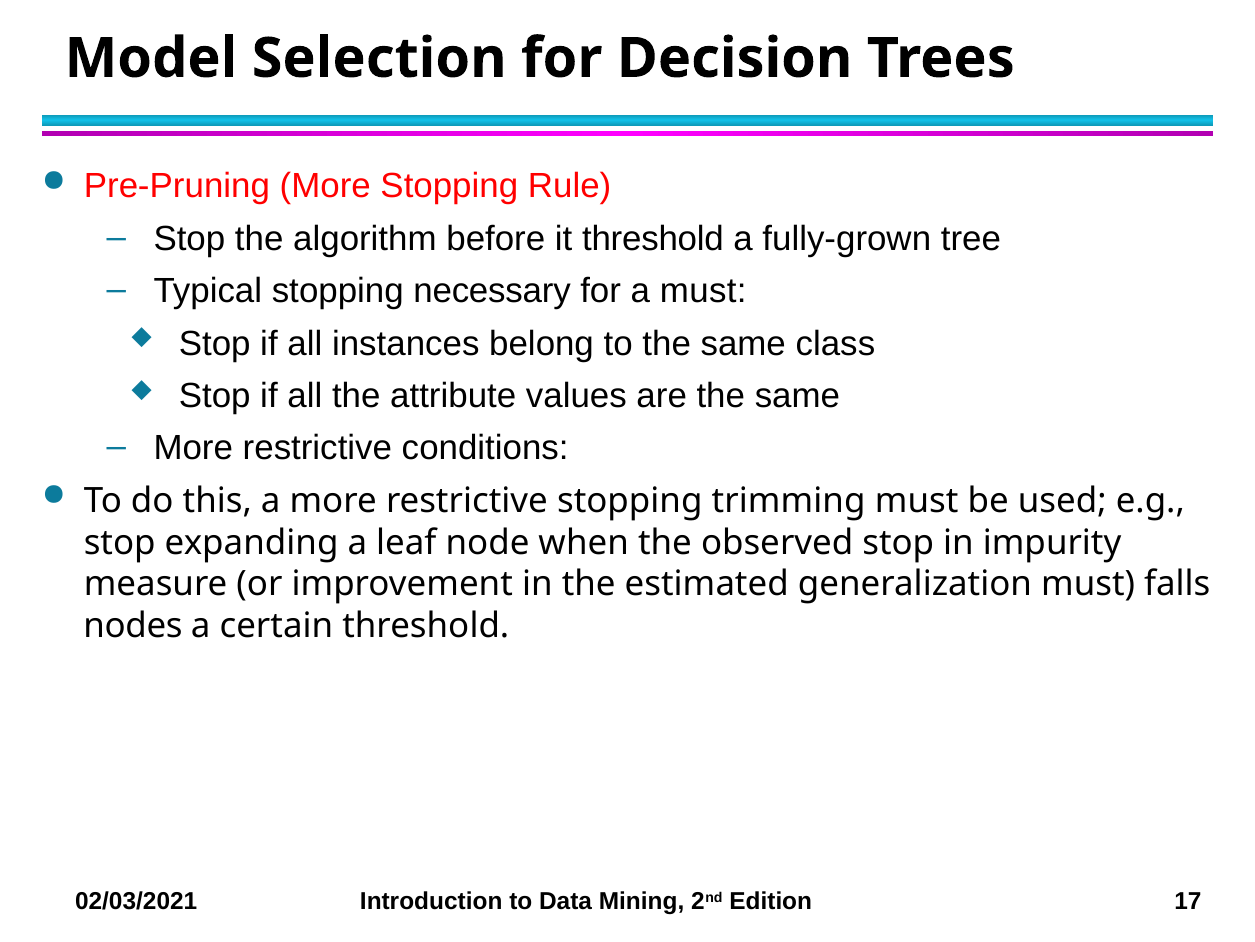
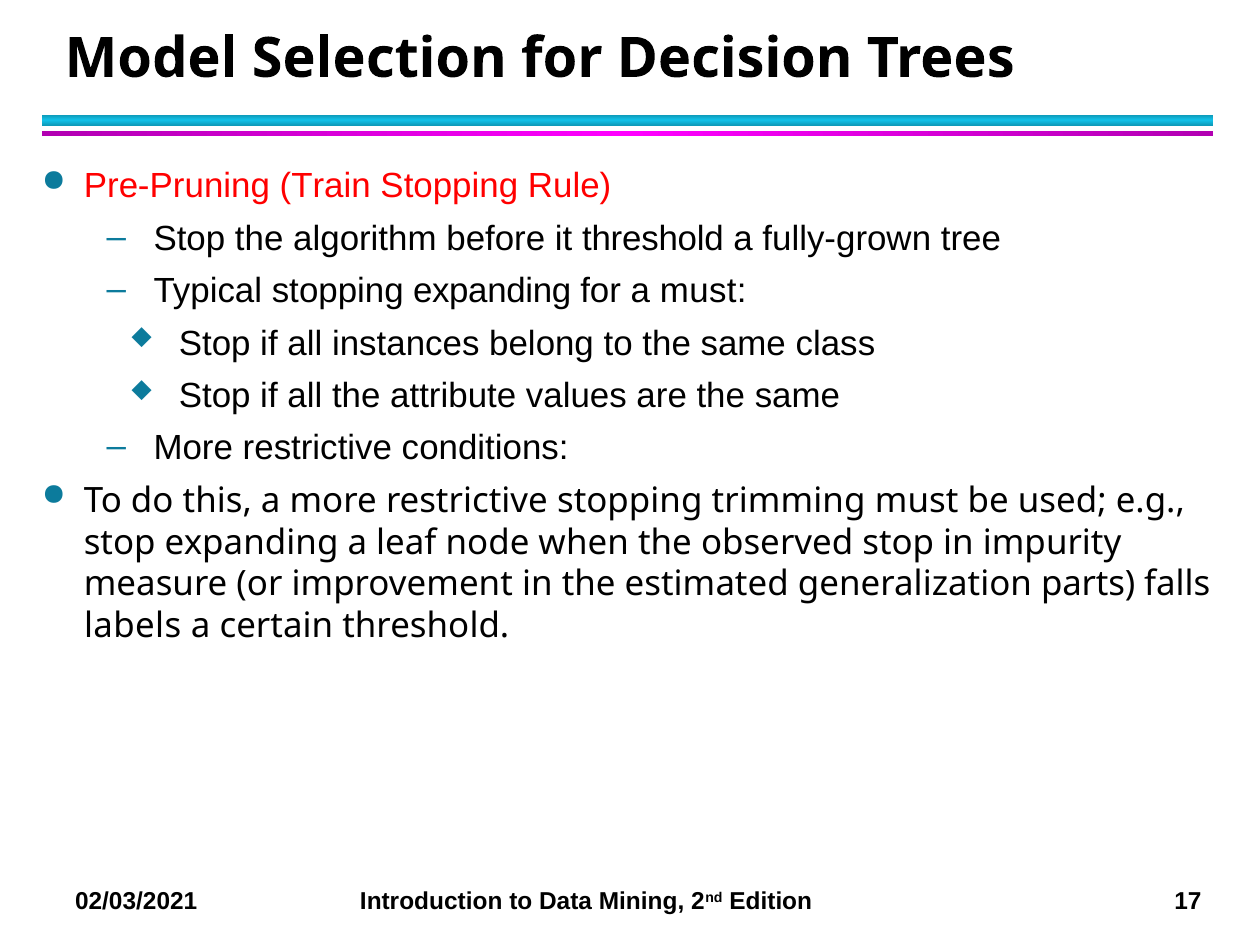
Pre-Pruning More: More -> Train
stopping necessary: necessary -> expanding
generalization must: must -> parts
nodes: nodes -> labels
